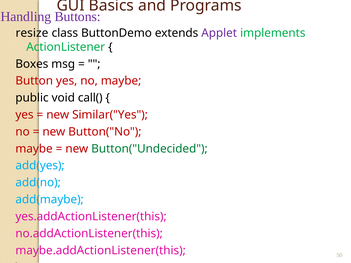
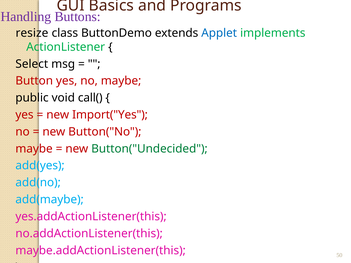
Applet colour: purple -> blue
Boxes: Boxes -> Select
Similar("Yes: Similar("Yes -> Import("Yes
